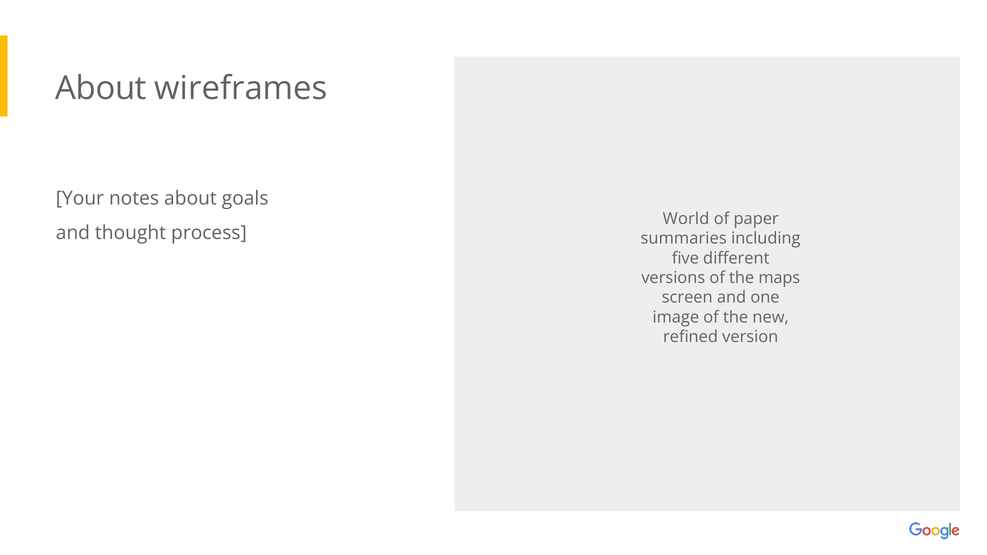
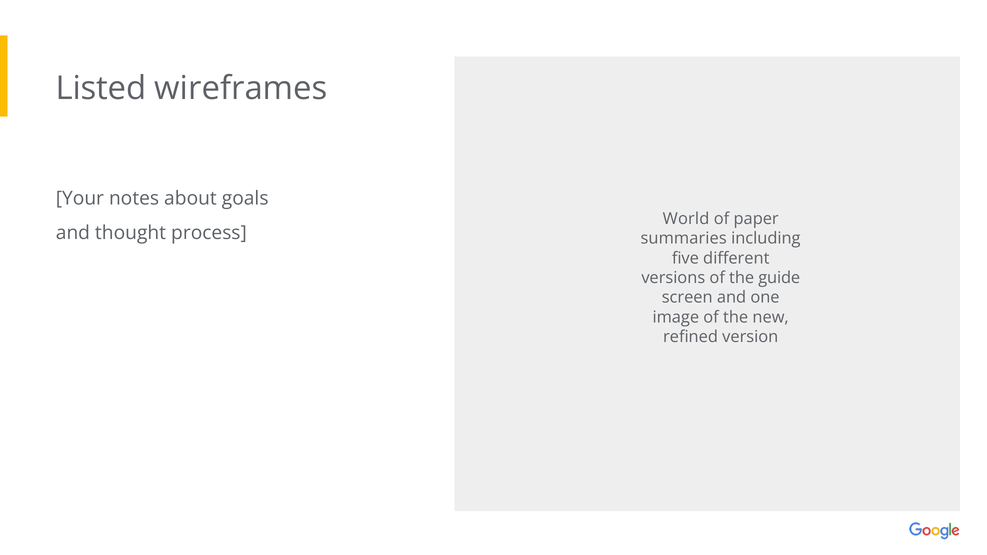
About at (101, 88): About -> Listed
maps: maps -> guide
